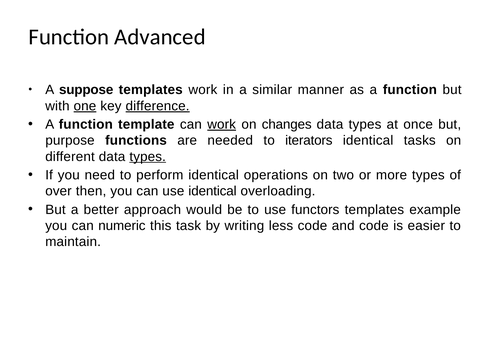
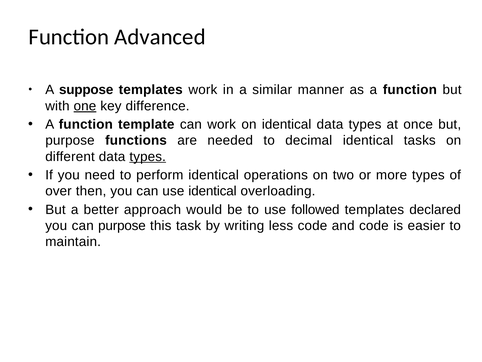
difference underline: present -> none
work at (222, 124) underline: present -> none
on changes: changes -> identical
iterators: iterators -> decimal
functors: functors -> followed
example: example -> declared
can numeric: numeric -> purpose
